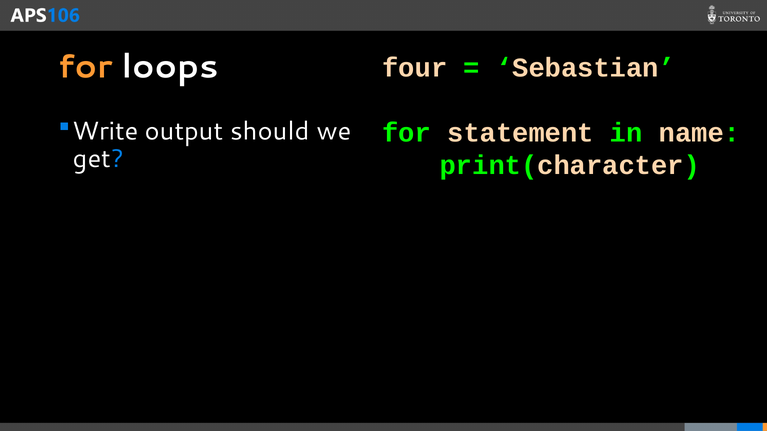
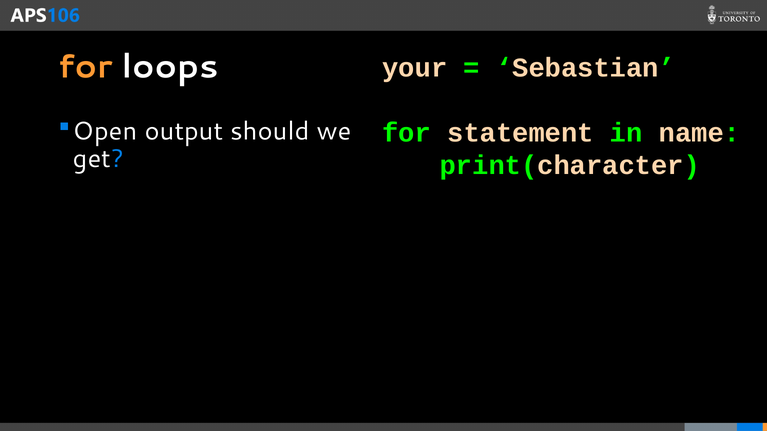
four: four -> your
Write: Write -> Open
